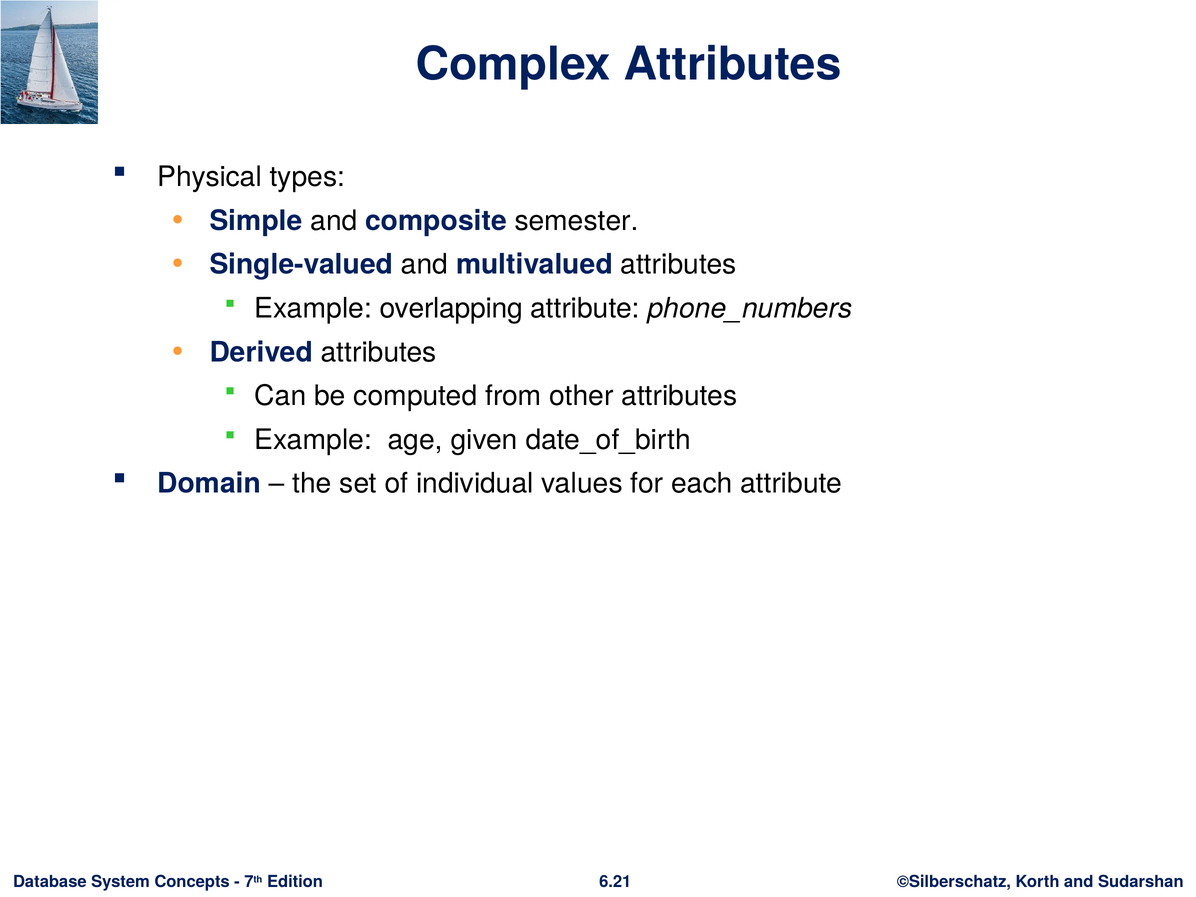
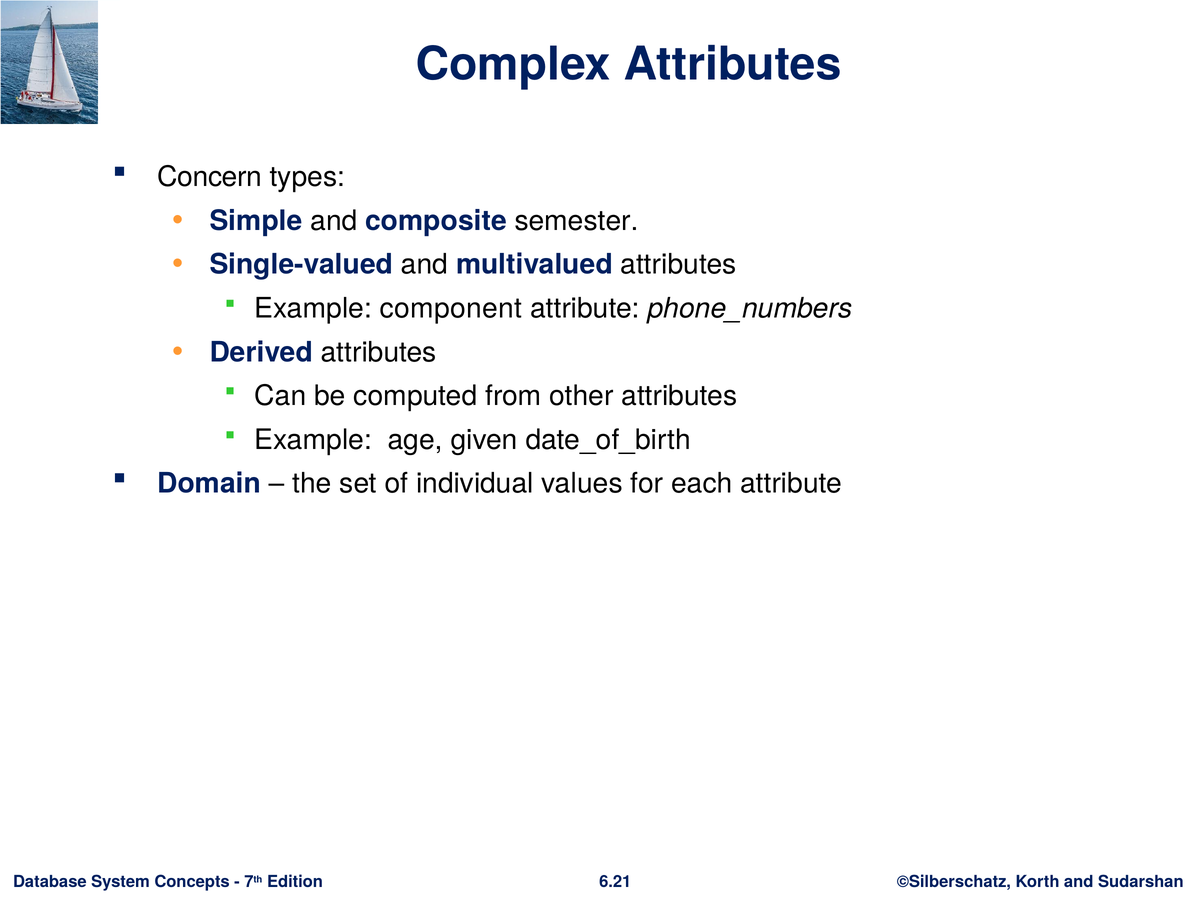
Physical: Physical -> Concern
overlapping: overlapping -> component
